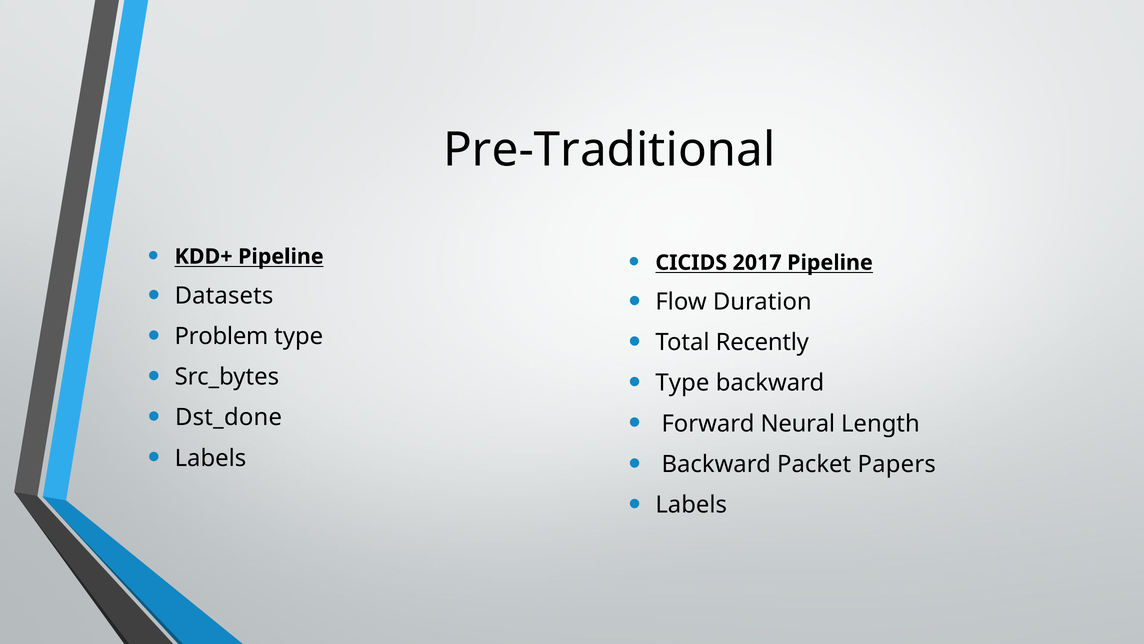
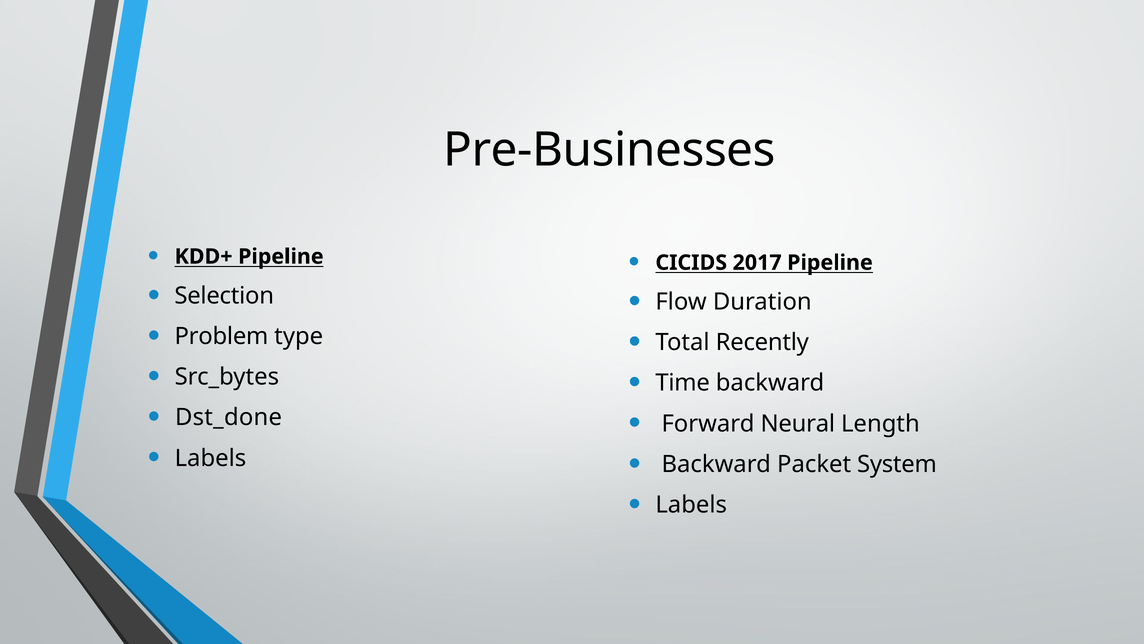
Pre-Traditional: Pre-Traditional -> Pre-Businesses
Datasets: Datasets -> Selection
Type at (682, 383): Type -> Time
Papers: Papers -> System
